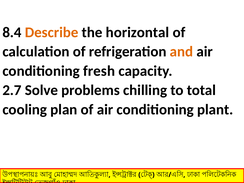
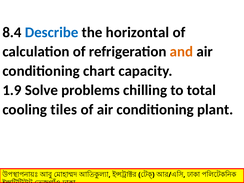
Describe colour: orange -> blue
fresh: fresh -> chart
2.7: 2.7 -> 1.9
plan: plan -> tiles
